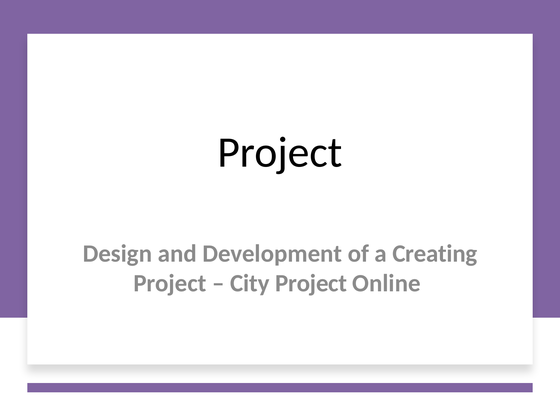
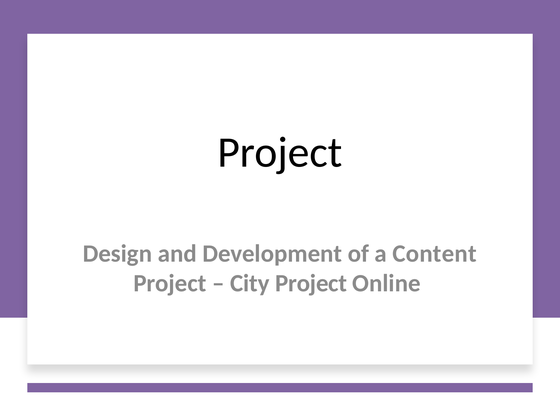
Creating: Creating -> Content
